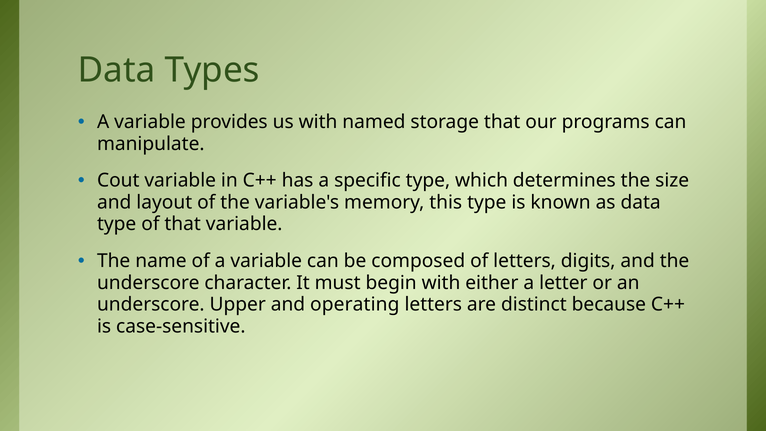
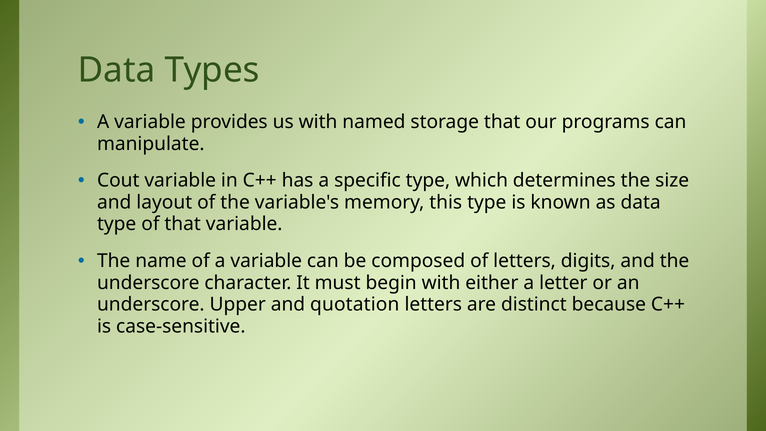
operating: operating -> quotation
